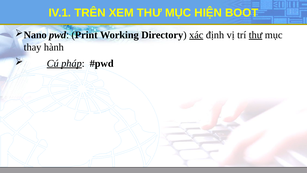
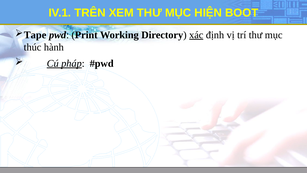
Nano: Nano -> Tape
thư at (256, 35) underline: present -> none
thay: thay -> thúc
